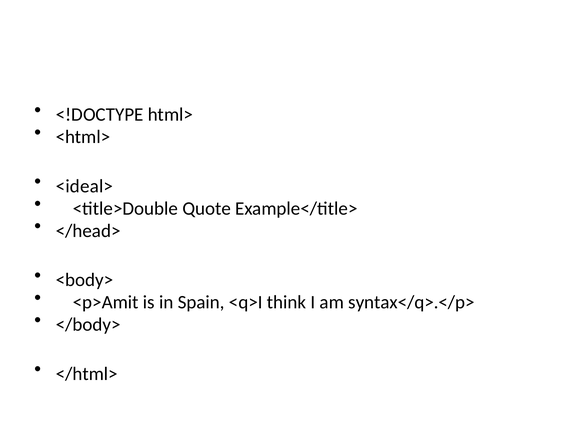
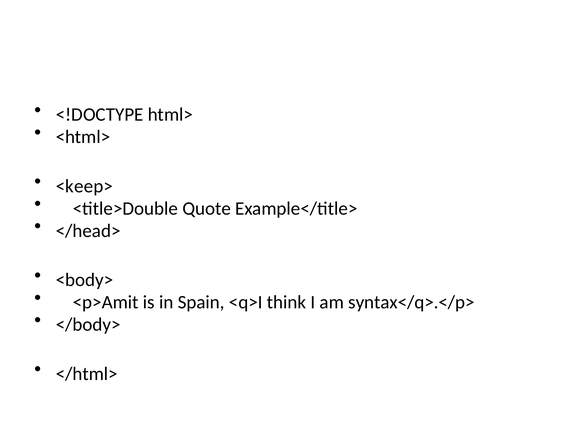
<ideal>: <ideal> -> <keep>
